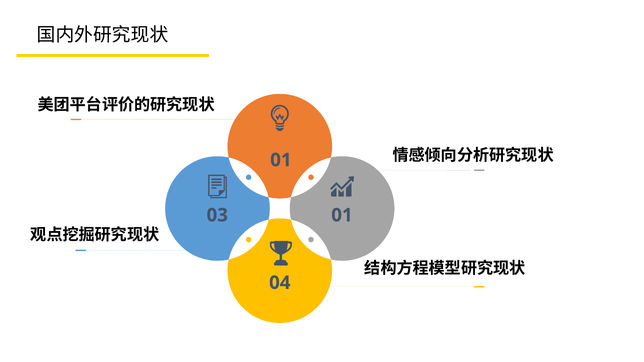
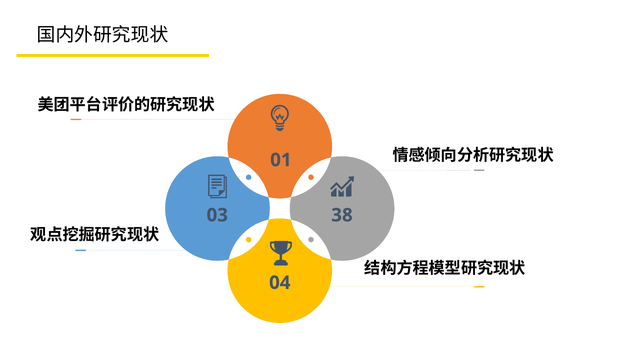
03 01: 01 -> 38
